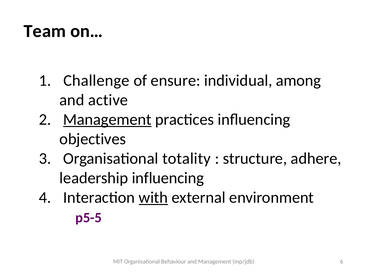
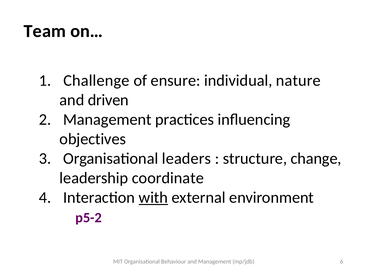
among: among -> nature
active: active -> driven
Management at (107, 119) underline: present -> none
totality: totality -> leaders
adhere: adhere -> change
leadership influencing: influencing -> coordinate
p5-5: p5-5 -> p5-2
